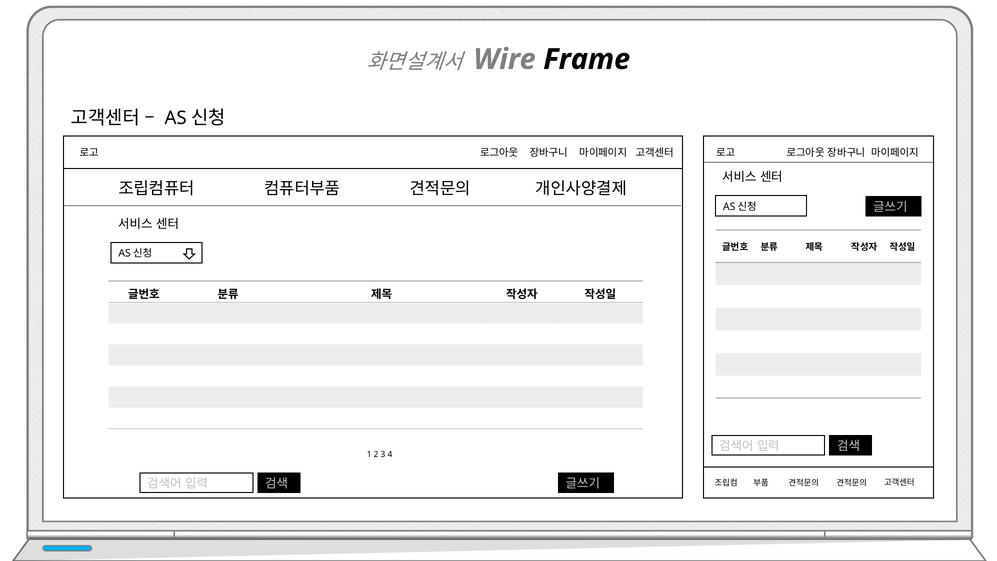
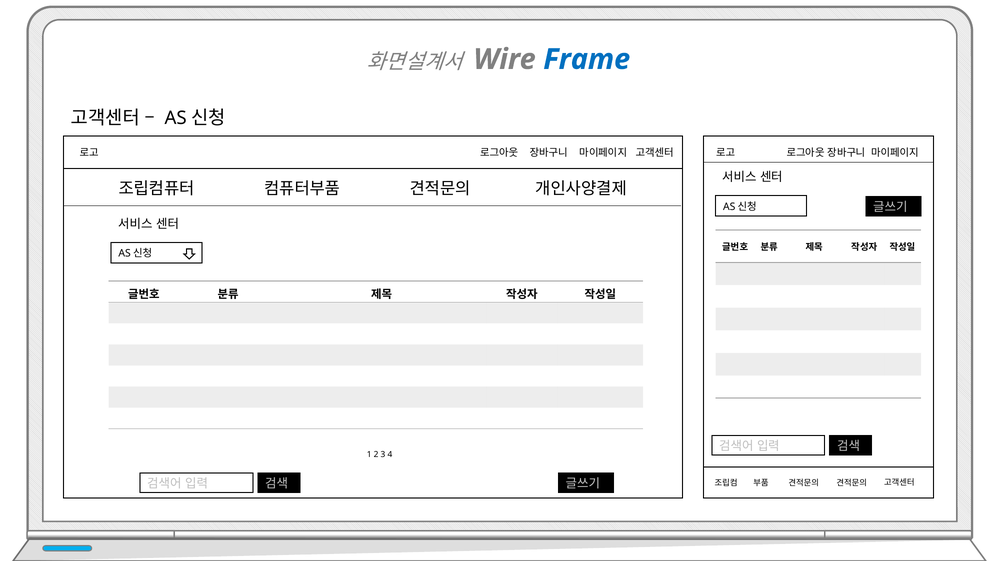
Frame colour: black -> blue
